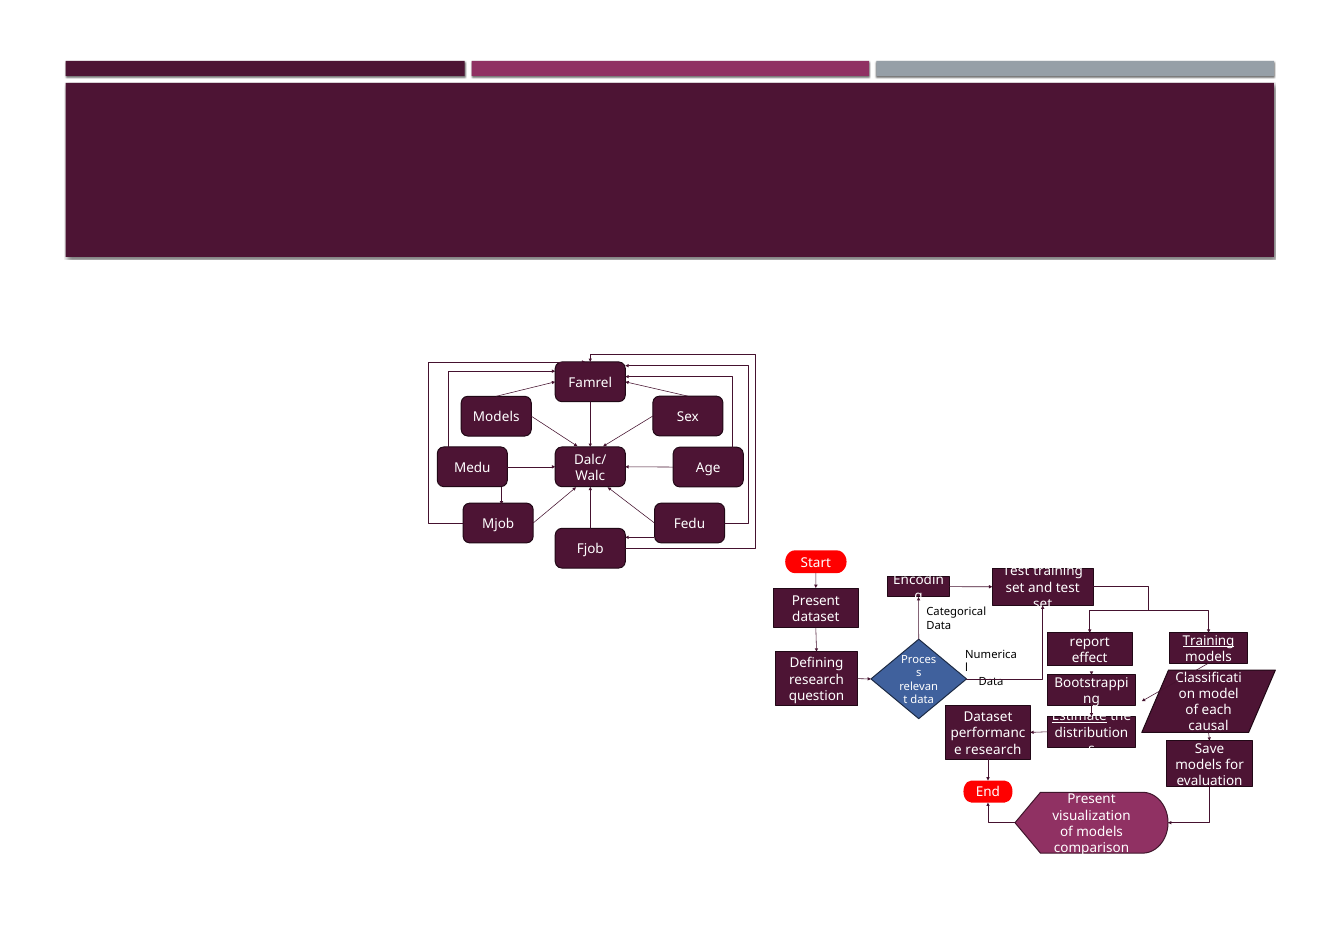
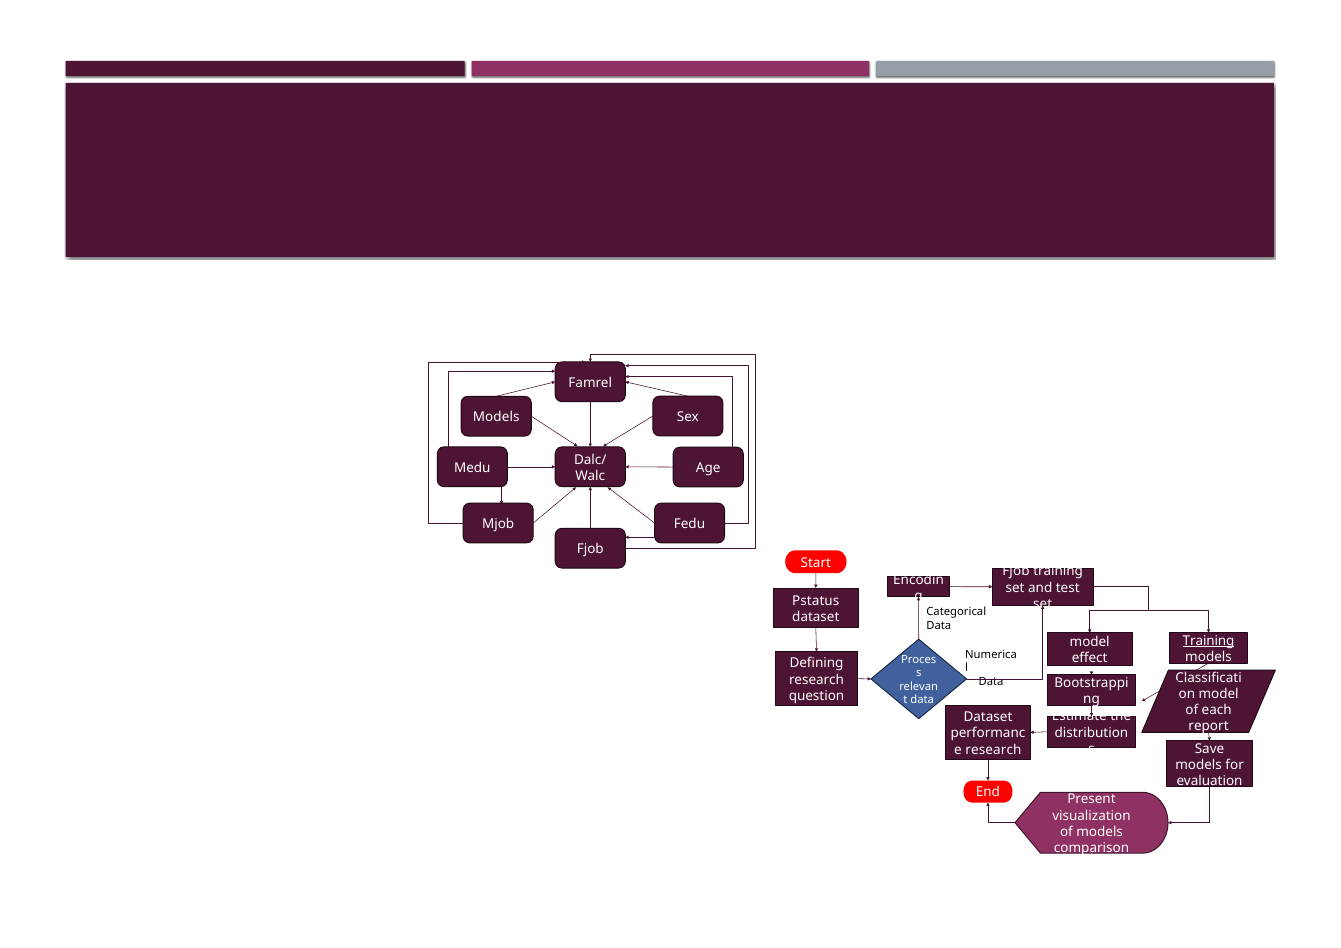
Test at (1016, 571): Test -> Fjob
Present at (816, 600): Present -> Pstatus
report at (1090, 642): report -> model
Estimate underline: present -> none
causal: causal -> report
